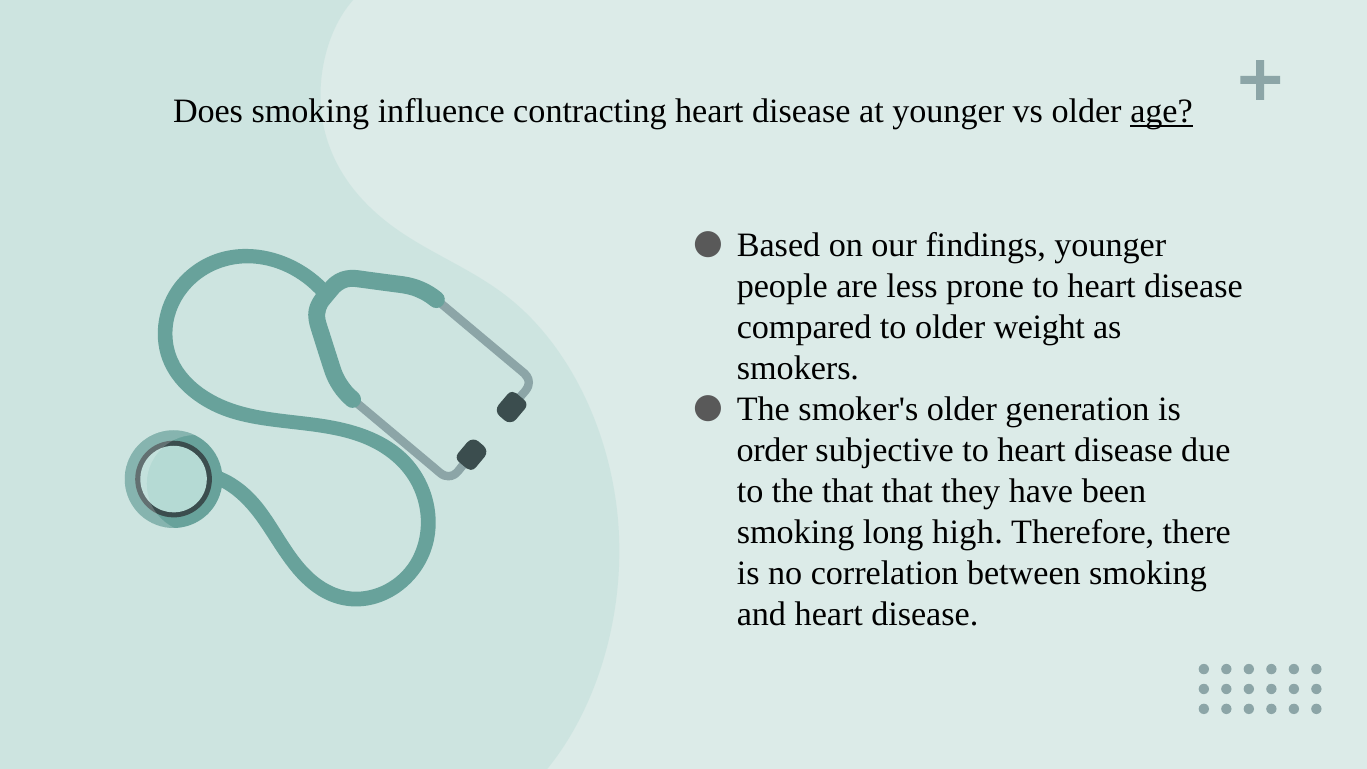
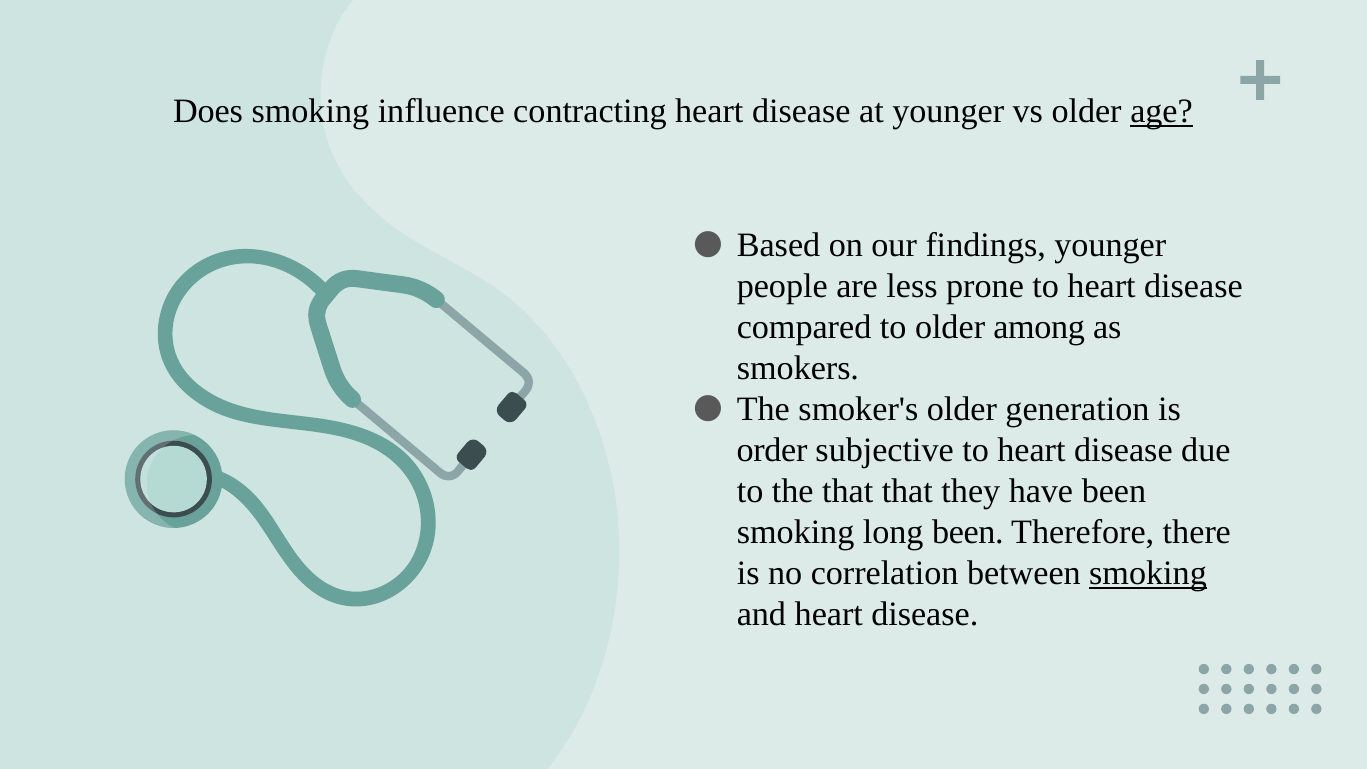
weight: weight -> among
long high: high -> been
smoking at (1148, 574) underline: none -> present
